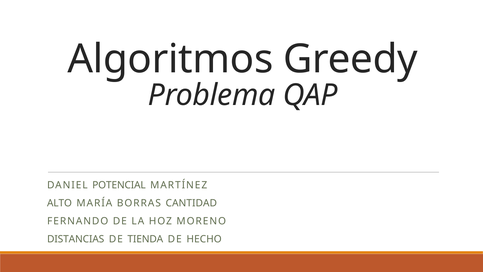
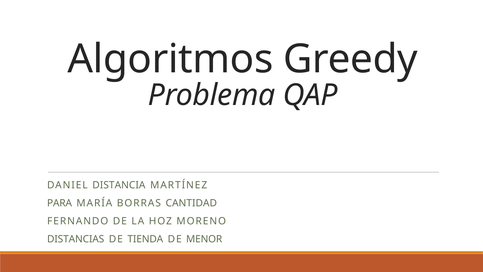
POTENCIAL: POTENCIAL -> DISTANCIA
ALTO: ALTO -> PARA
HECHO: HECHO -> MENOR
